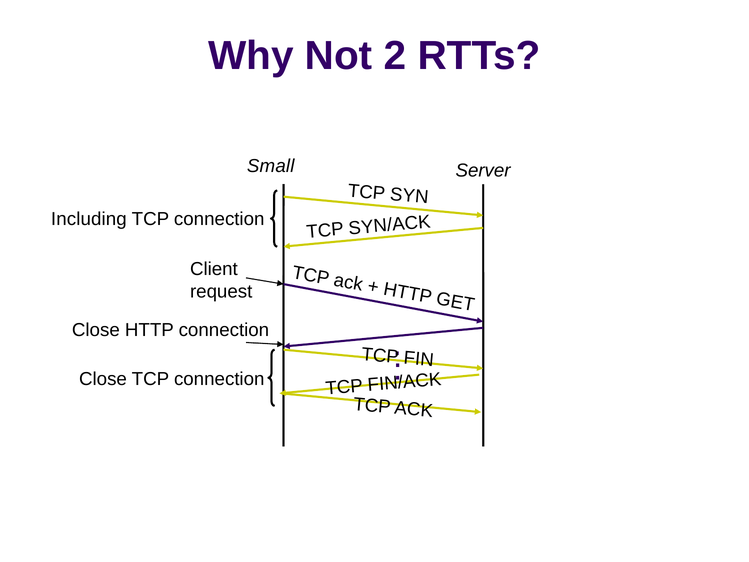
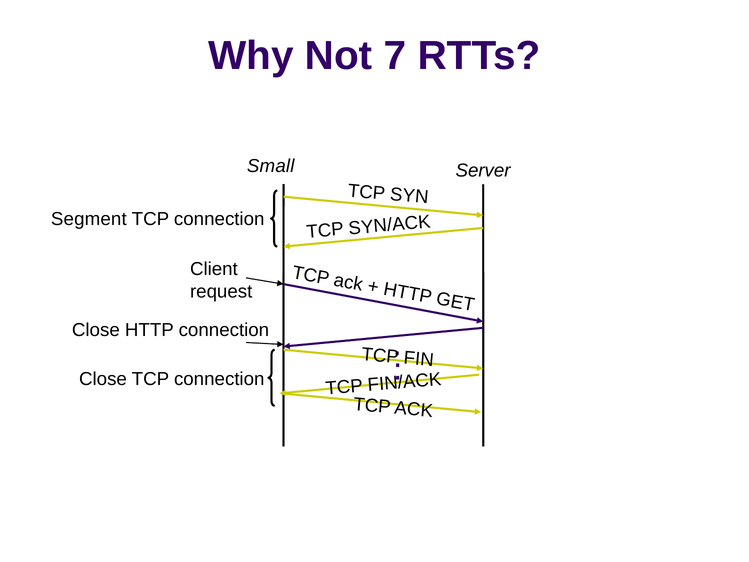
2: 2 -> 7
Including: Including -> Segment
